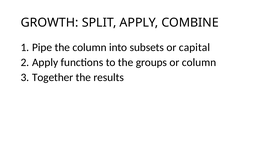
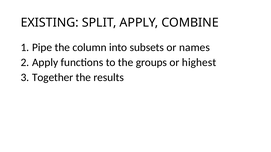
GROWTH: GROWTH -> EXISTING
capital: capital -> names
or column: column -> highest
